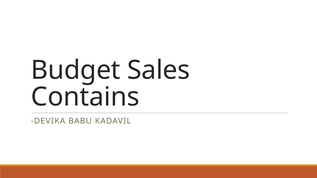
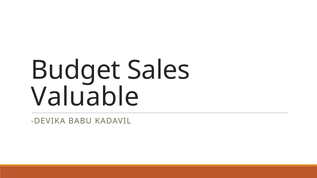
Contains: Contains -> Valuable
